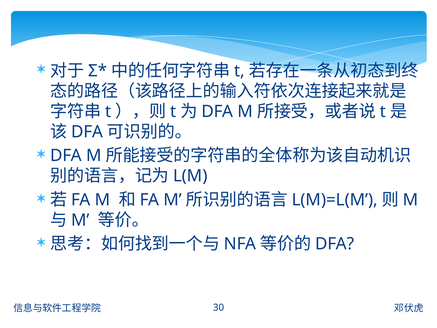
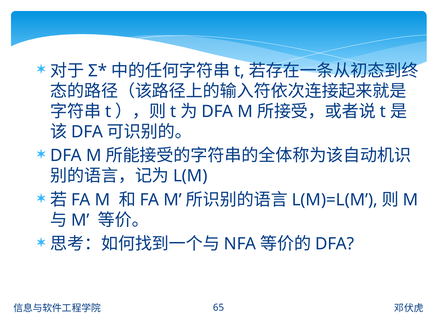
30: 30 -> 65
